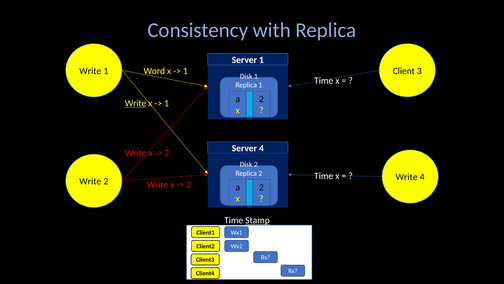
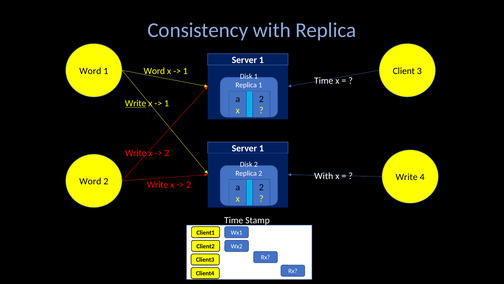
Write at (90, 71): Write -> Word
4 at (261, 148): 4 -> 1
Time at (324, 176): Time -> With
Write at (90, 181): Write -> Word
Stamp underline: present -> none
